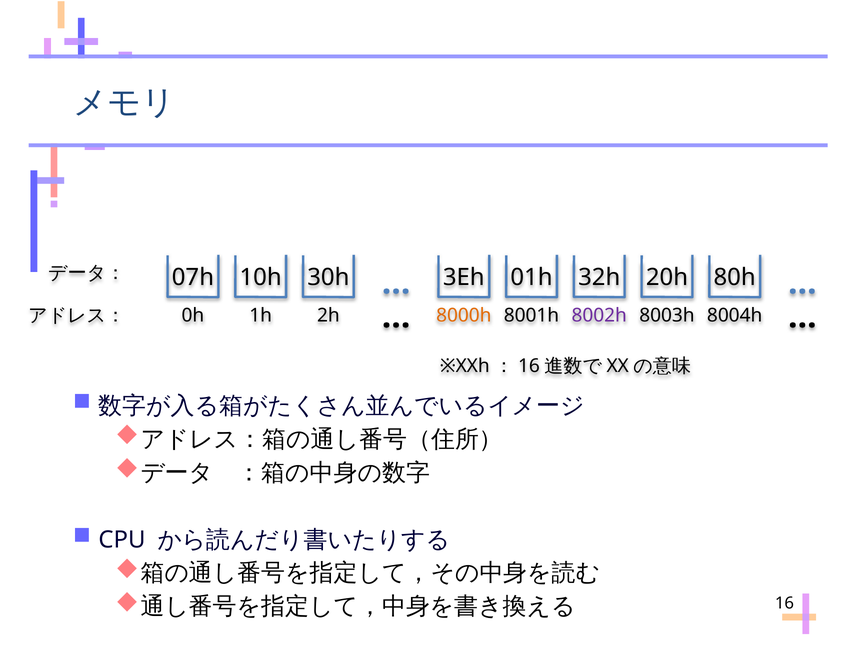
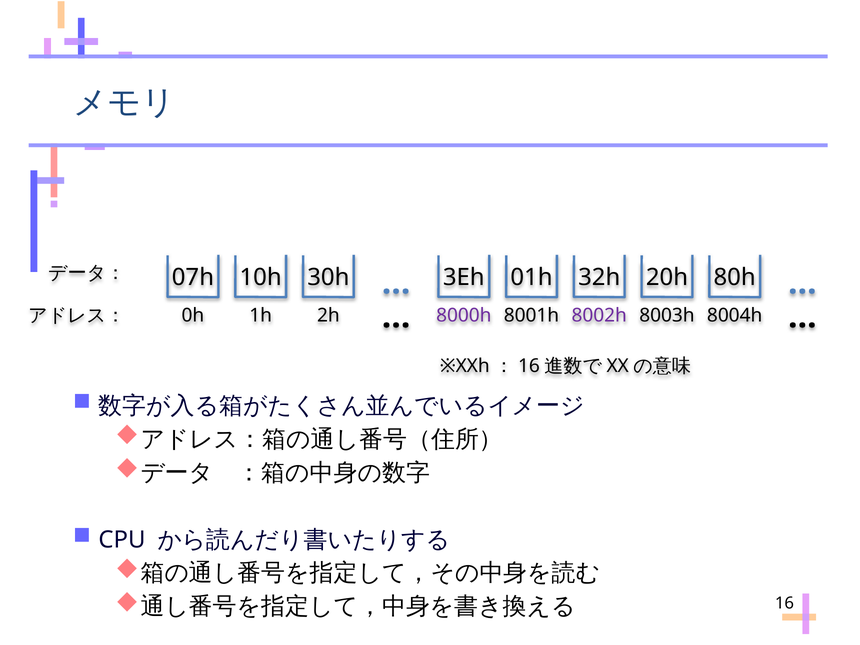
8000h colour: orange -> purple
